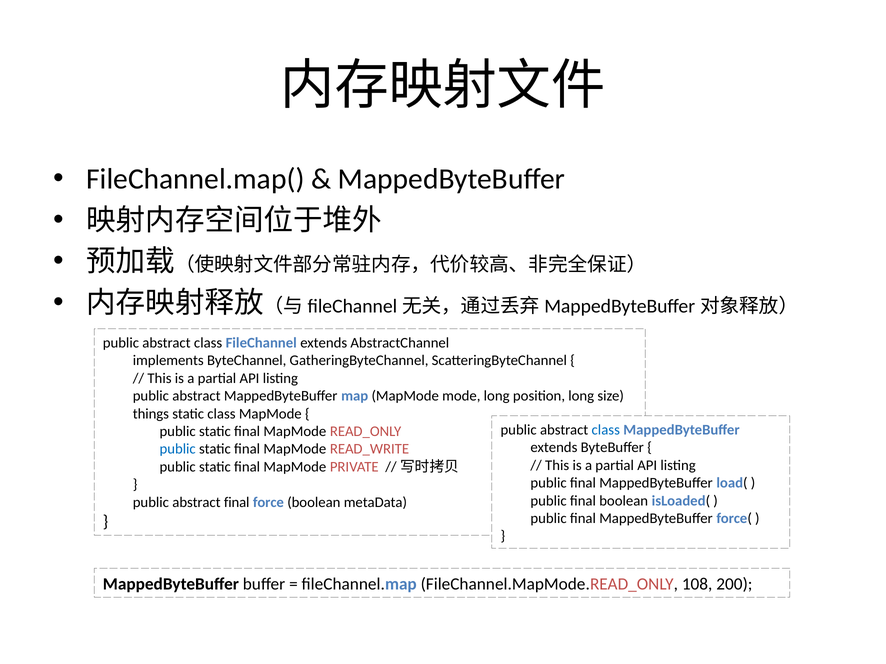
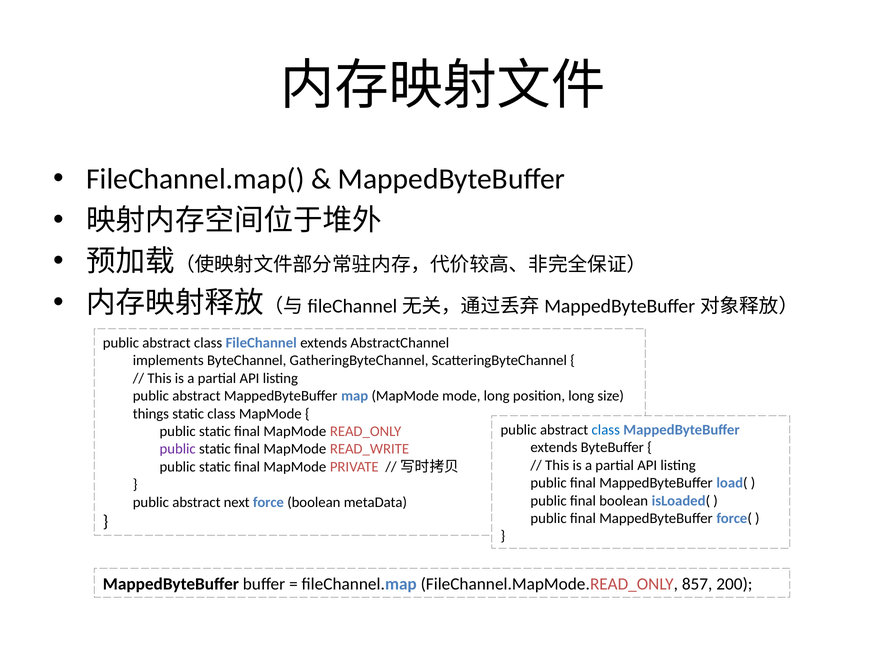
public at (178, 449) colour: blue -> purple
abstract final: final -> next
108: 108 -> 857
